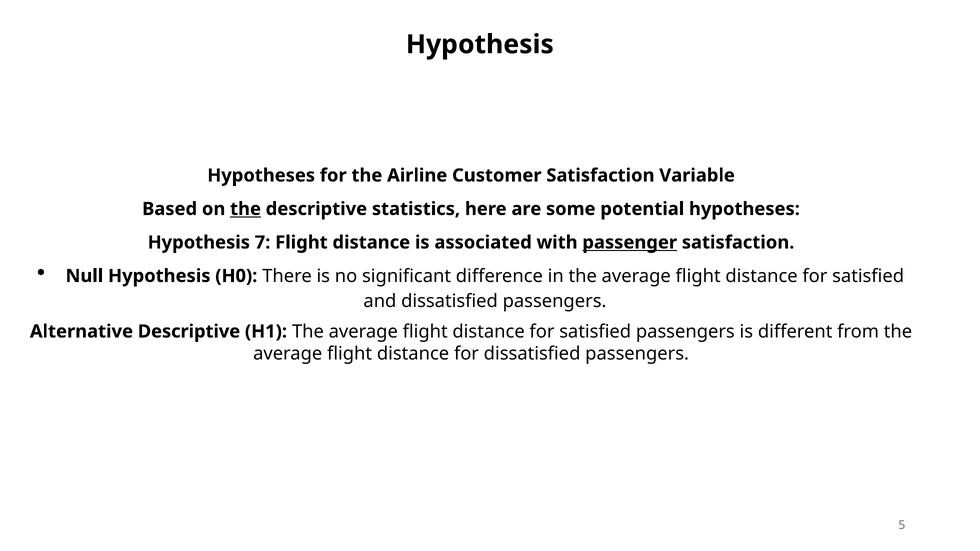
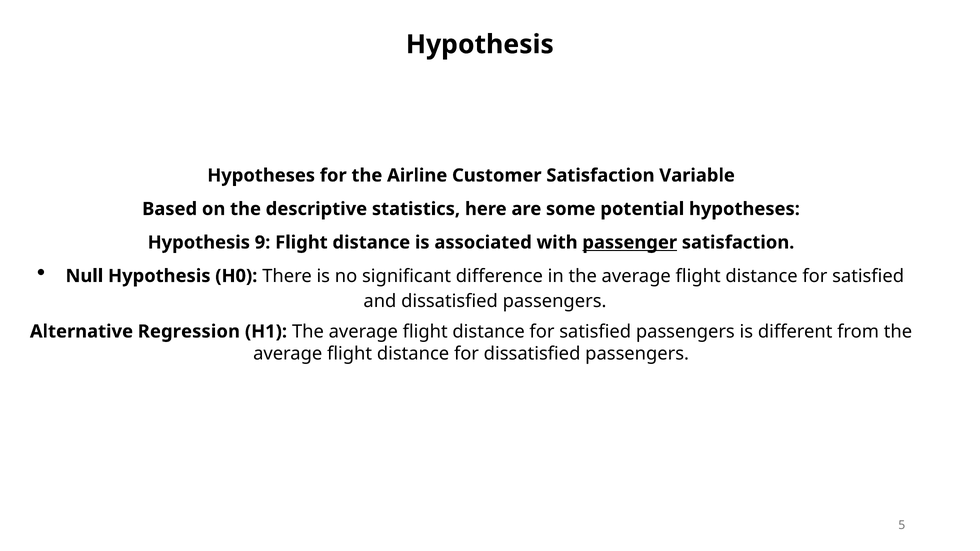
the at (246, 209) underline: present -> none
7: 7 -> 9
Alternative Descriptive: Descriptive -> Regression
